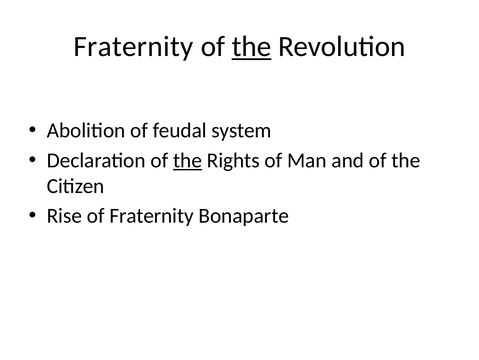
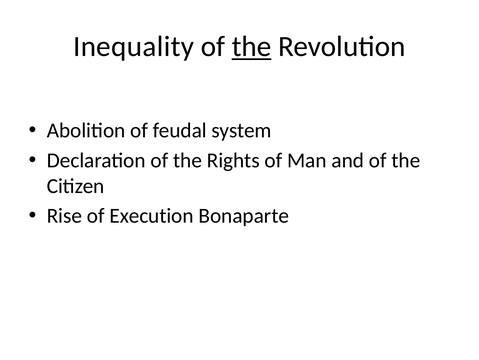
Fraternity at (134, 46): Fraternity -> Inequality
the at (188, 160) underline: present -> none
of Fraternity: Fraternity -> Execution
